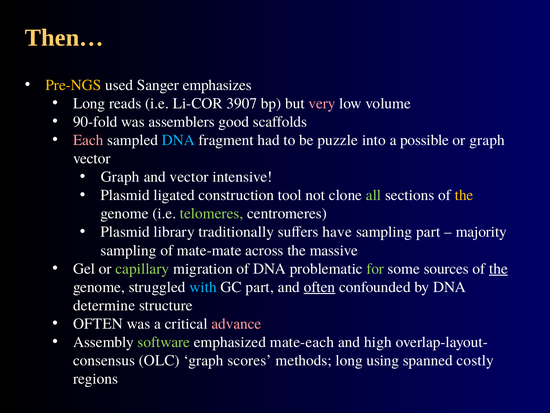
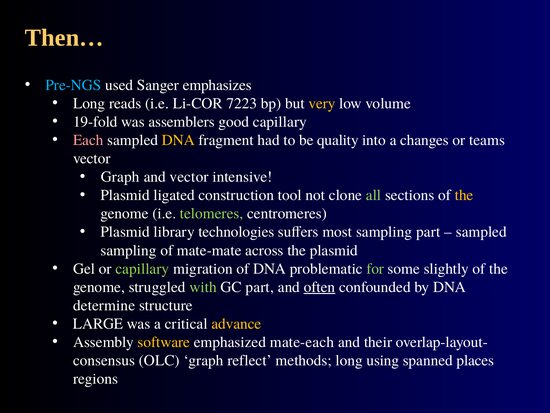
Pre-NGS colour: yellow -> light blue
3907: 3907 -> 7223
very colour: pink -> yellow
90-fold: 90-fold -> 19-fold
good scaffolds: scaffolds -> capillary
DNA at (178, 140) colour: light blue -> yellow
puzzle: puzzle -> quality
possible: possible -> changes
or graph: graph -> teams
traditionally: traditionally -> technologies
have: have -> most
majority at (481, 232): majority -> sampled
the massive: massive -> plasmid
sources: sources -> slightly
the at (498, 268) underline: present -> none
with colour: light blue -> light green
OFTEN at (98, 323): OFTEN -> LARGE
advance colour: pink -> yellow
software colour: light green -> yellow
high: high -> their
scores: scores -> reflect
costly: costly -> places
